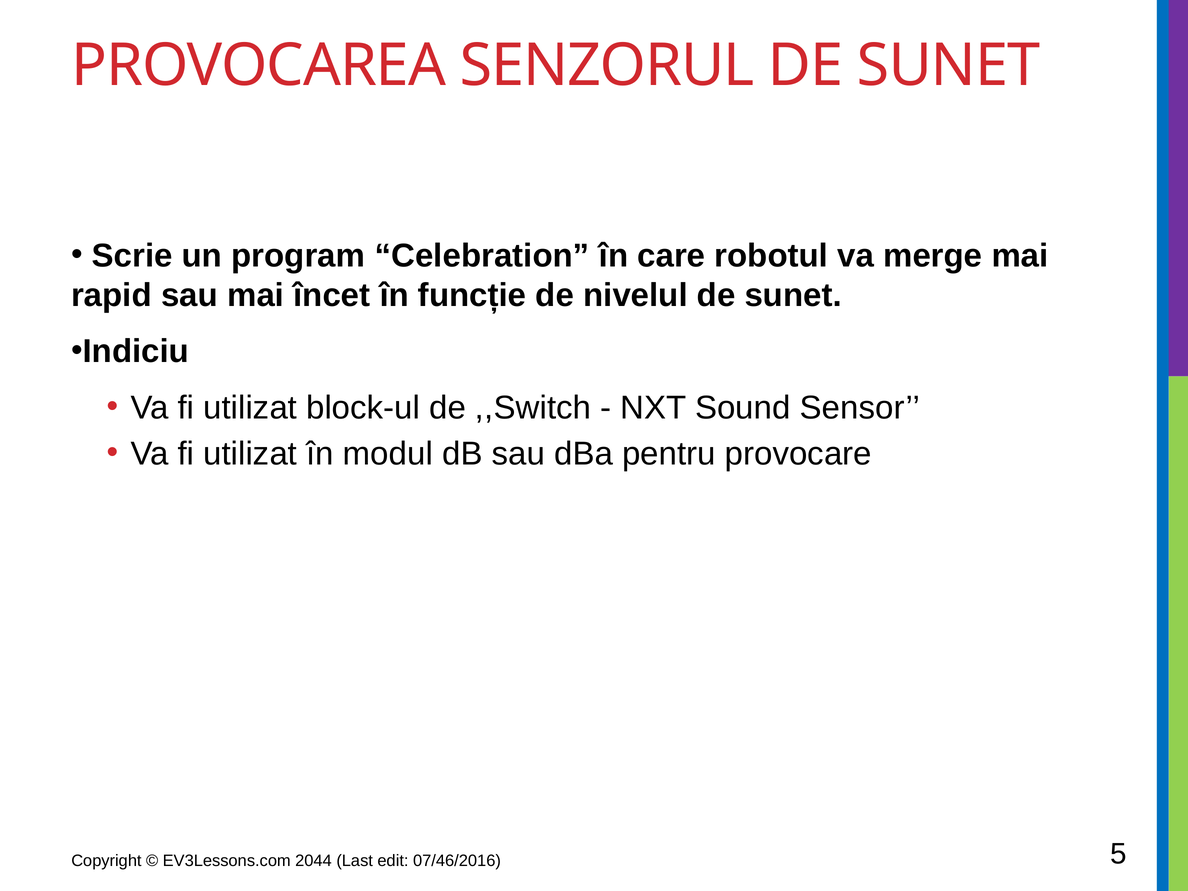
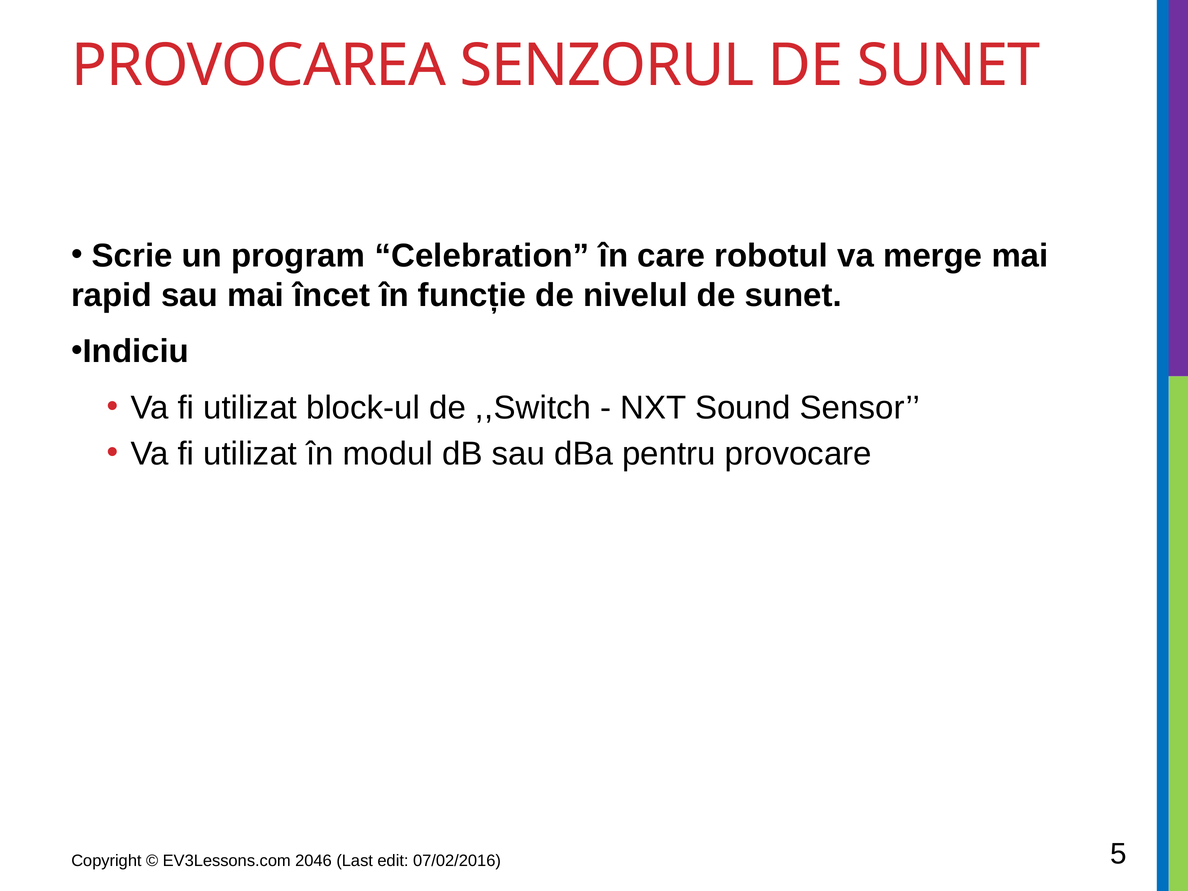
2044: 2044 -> 2046
07/46/2016: 07/46/2016 -> 07/02/2016
